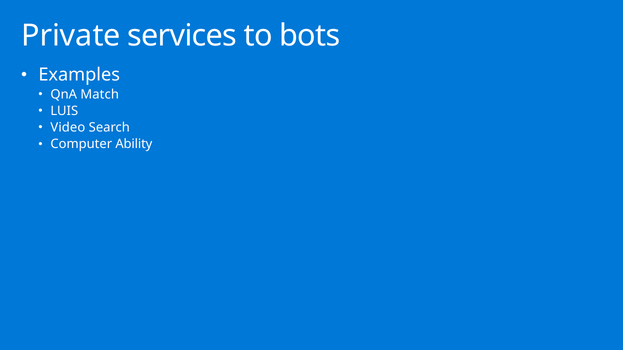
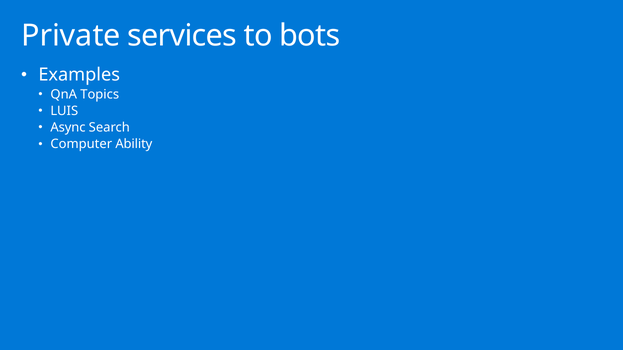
Match: Match -> Topics
Video: Video -> Async
